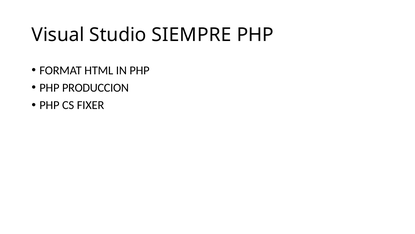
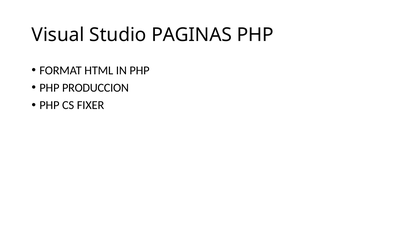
SIEMPRE: SIEMPRE -> PAGINAS
